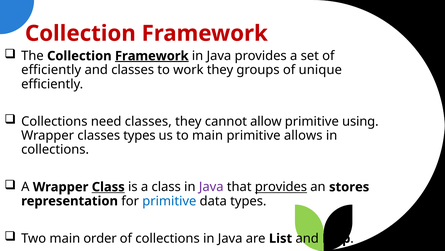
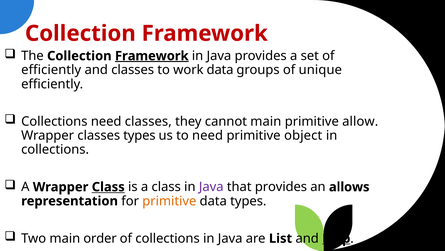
work they: they -> data
cannot allow: allow -> main
using: using -> allow
to main: main -> need
allows: allows -> object
provides at (281, 187) underline: present -> none
stores: stores -> allows
primitive at (169, 201) colour: blue -> orange
Map underline: none -> present
